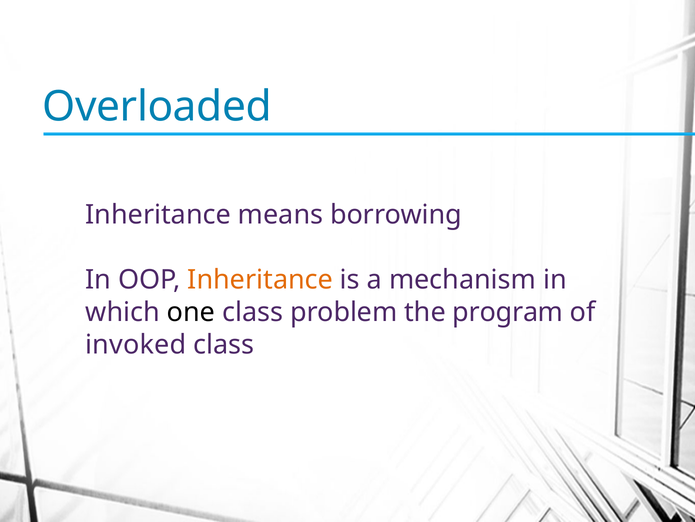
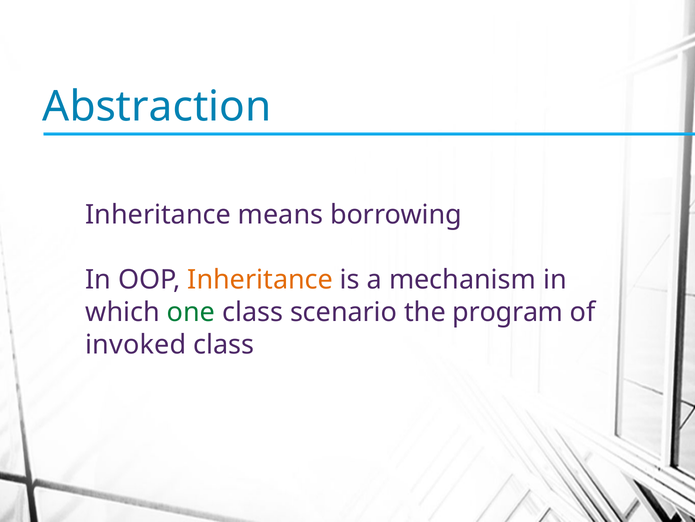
Overloaded: Overloaded -> Abstraction
one colour: black -> green
problem: problem -> scenario
